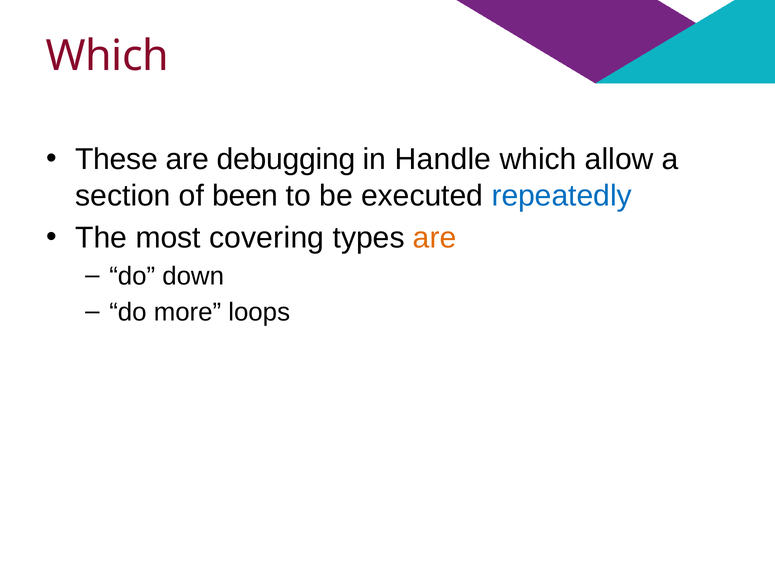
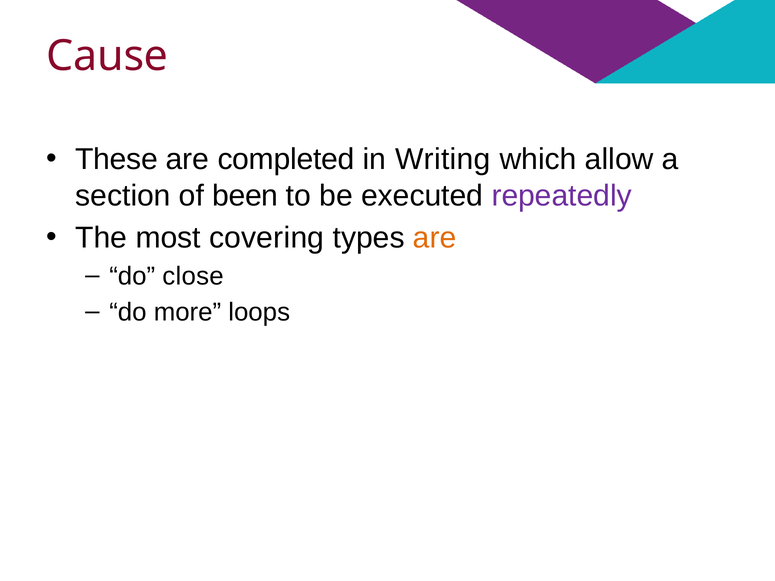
Which at (107, 56): Which -> Cause
debugging: debugging -> completed
Handle: Handle -> Writing
repeatedly colour: blue -> purple
down: down -> close
